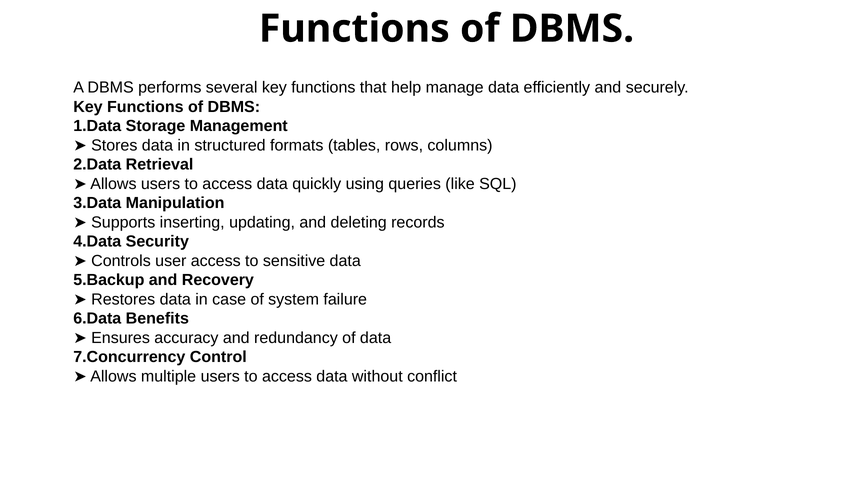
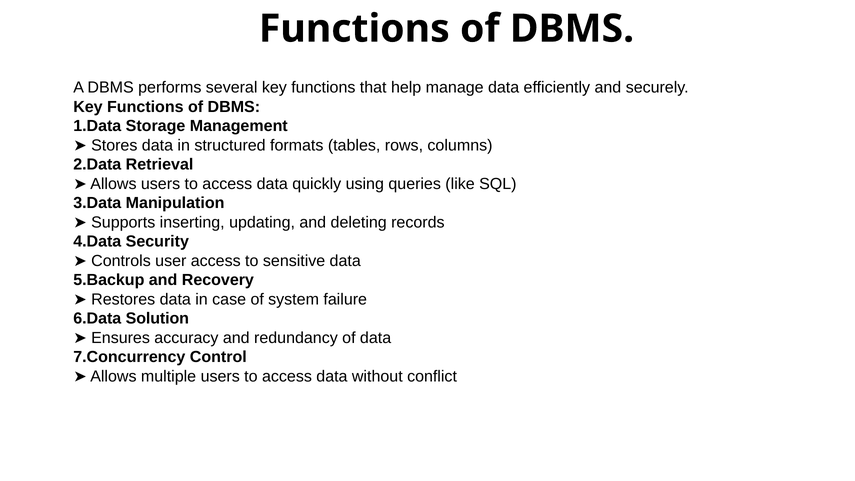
Benefits: Benefits -> Solution
